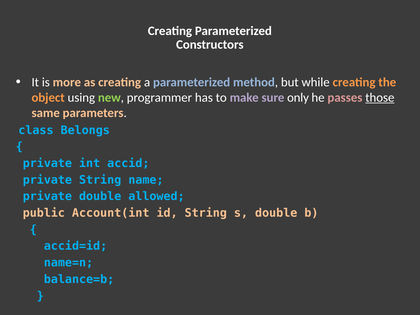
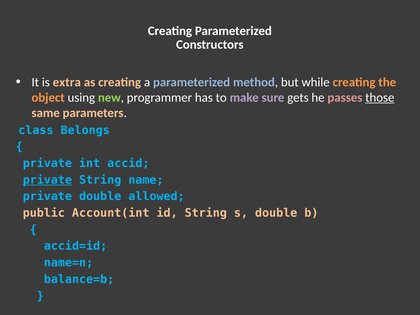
more: more -> extra
only: only -> gets
private at (47, 180) underline: none -> present
